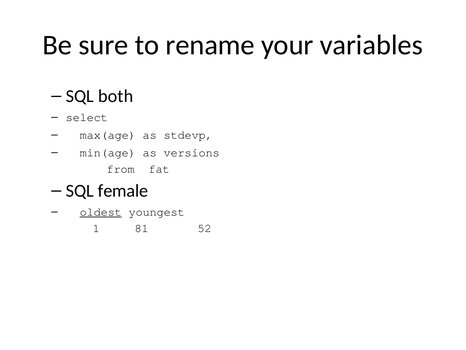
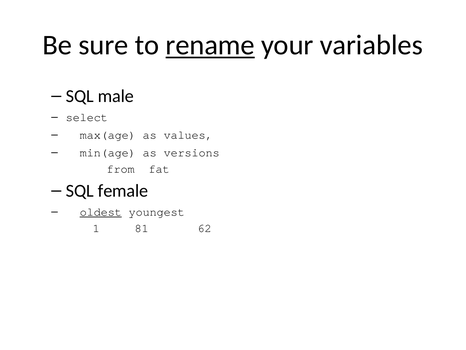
rename underline: none -> present
both: both -> male
stdevp: stdevp -> values
52: 52 -> 62
